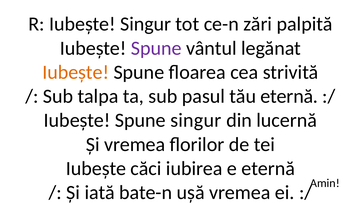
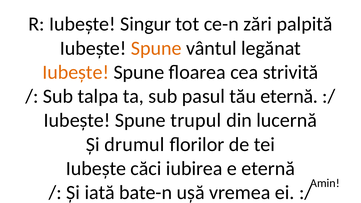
Spune at (156, 48) colour: purple -> orange
Spune singur: singur -> trupul
Și vremea: vremea -> drumul
